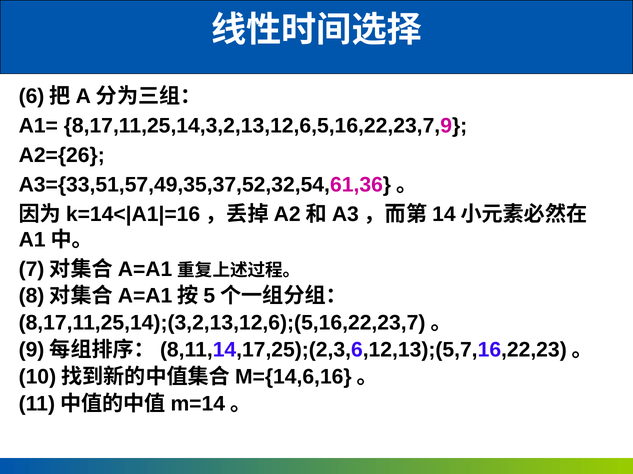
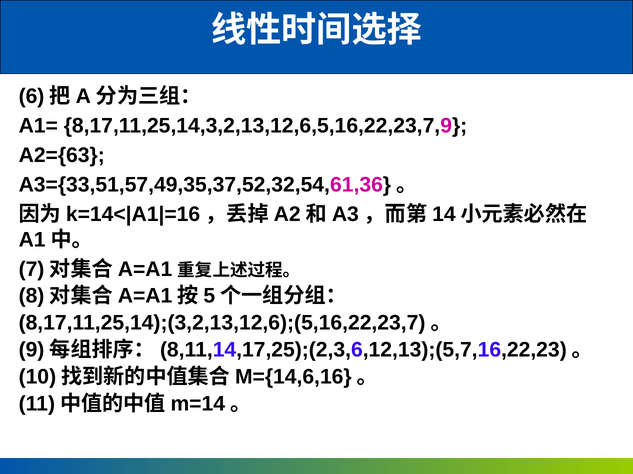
A2={26: A2={26 -> A2={63
